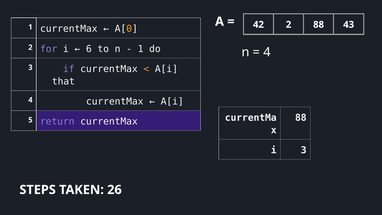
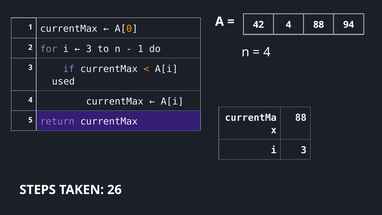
42 2: 2 -> 4
43: 43 -> 94
6 at (89, 49): 6 -> 3
that: that -> used
